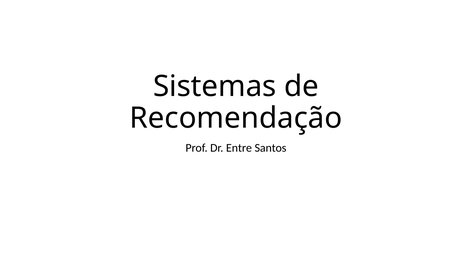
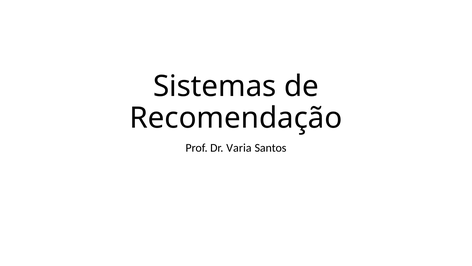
Entre: Entre -> Varia
